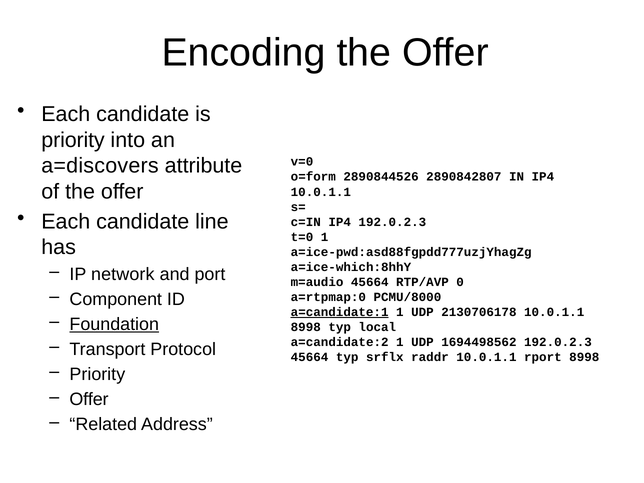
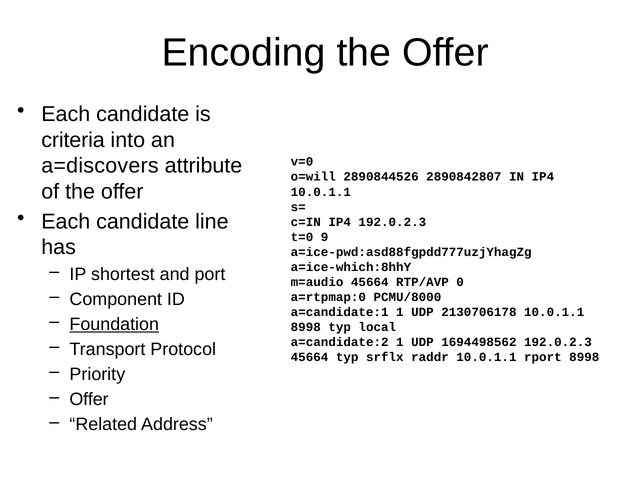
priority at (73, 140): priority -> criteria
o=form: o=form -> o=will
t=0 1: 1 -> 9
network: network -> shortest
a=candidate:1 underline: present -> none
